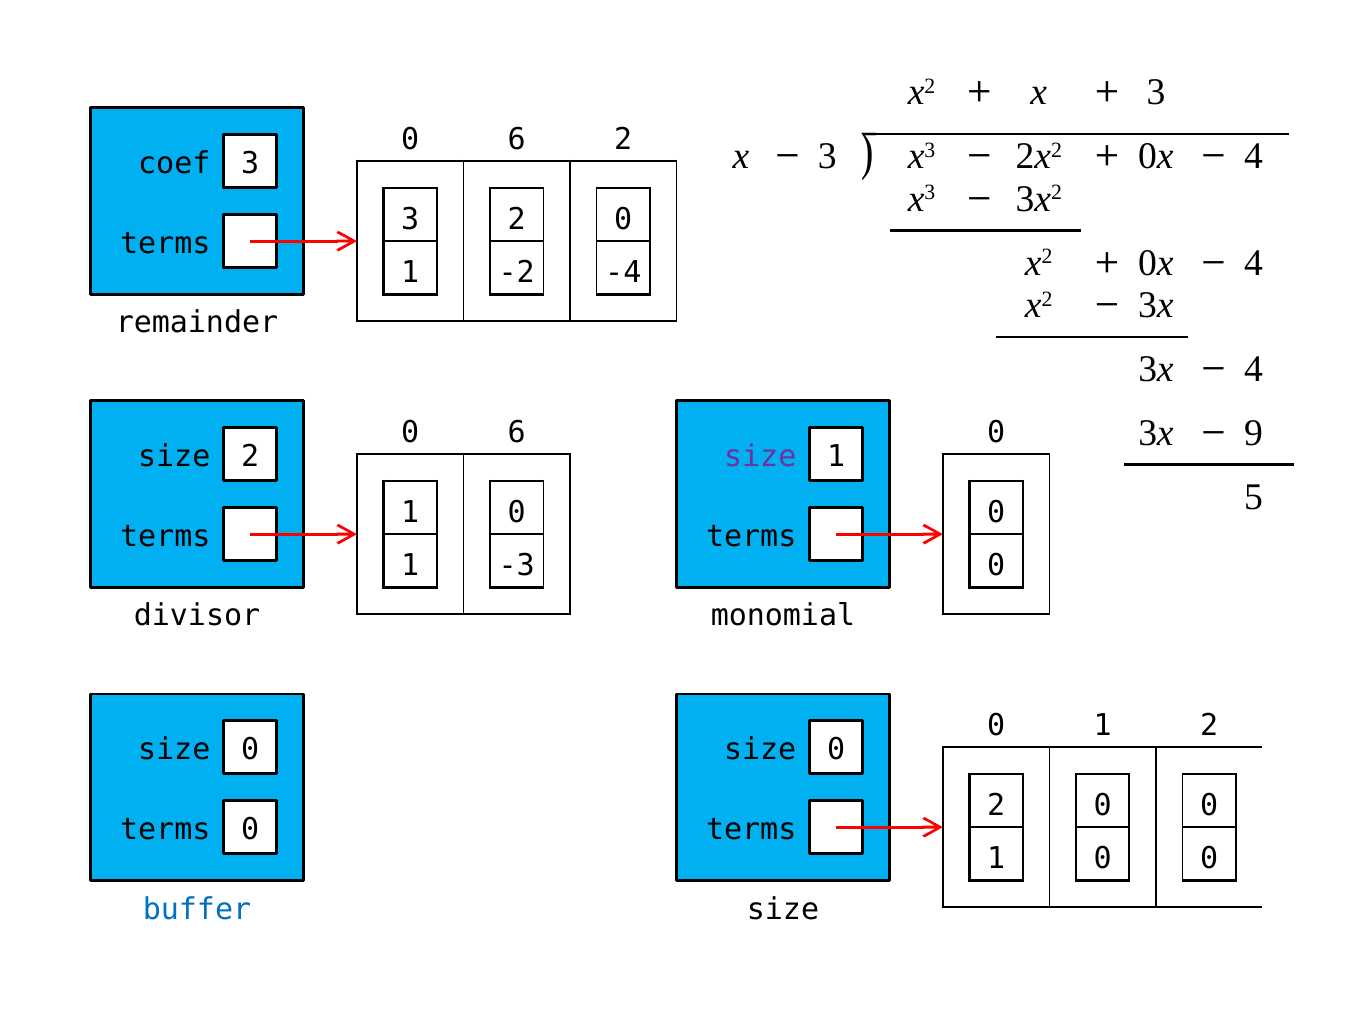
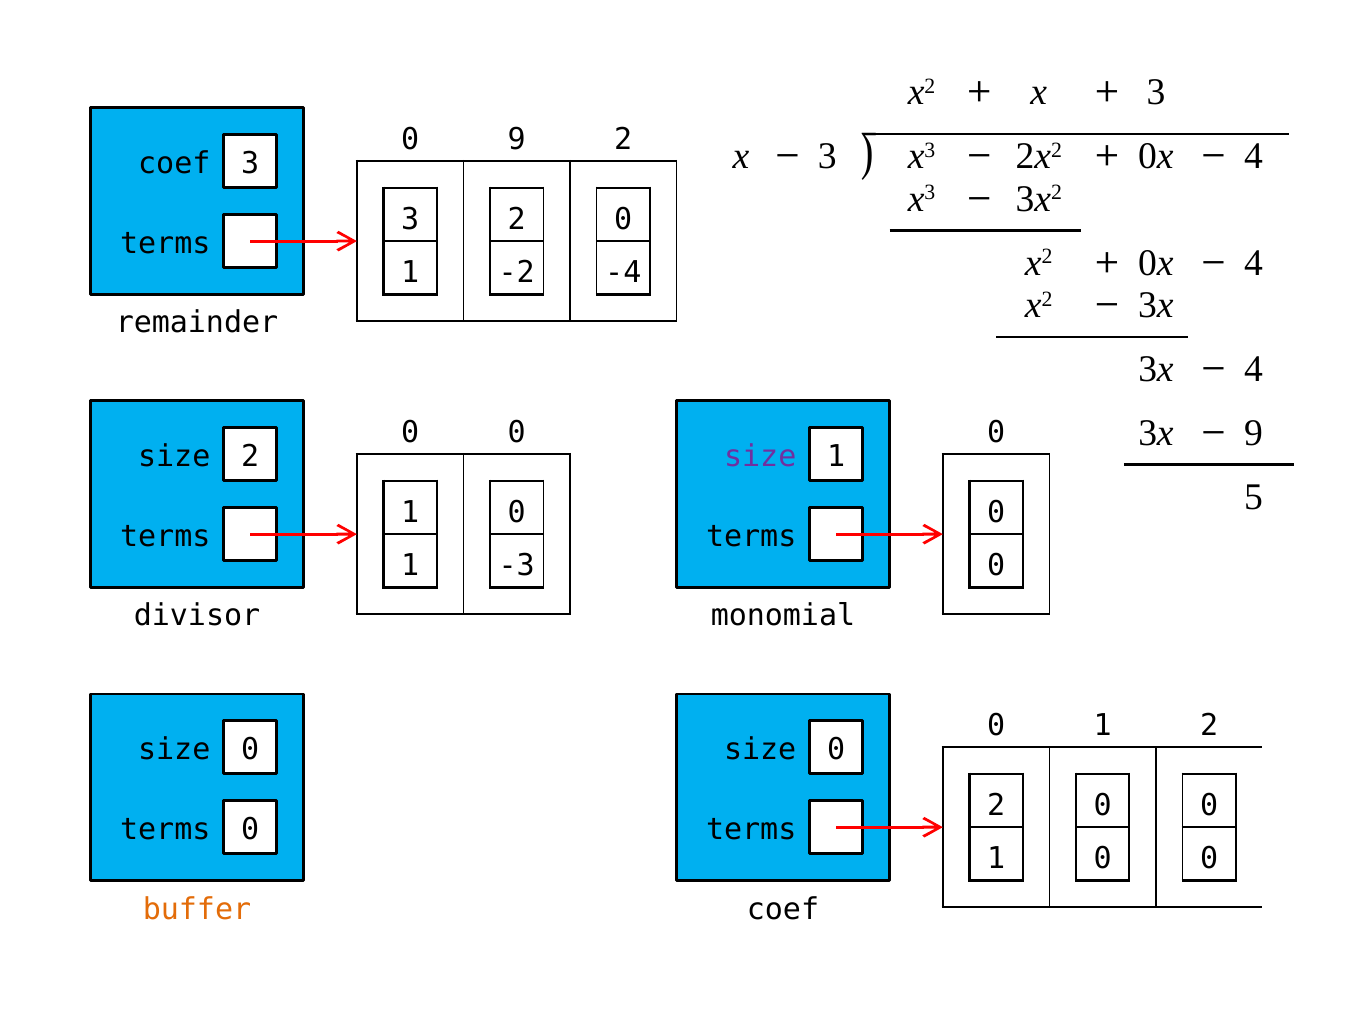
6 at (517, 139): 6 -> 9
6 at (517, 432): 6 -> 0
buffer colour: blue -> orange
size at (783, 909): size -> coef
